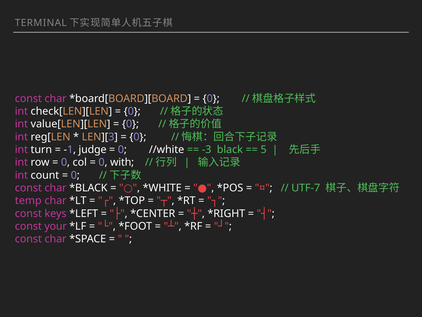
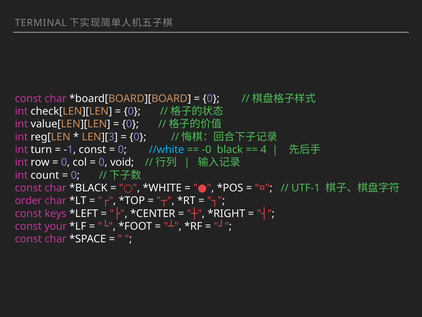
-1 judge: judge -> const
//white colour: white -> light blue
-3: -3 -> -0
5: 5 -> 4
with: with -> void
UTF-7: UTF-7 -> UTF-1
temp: temp -> order
